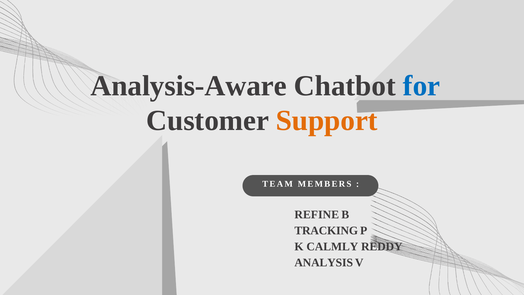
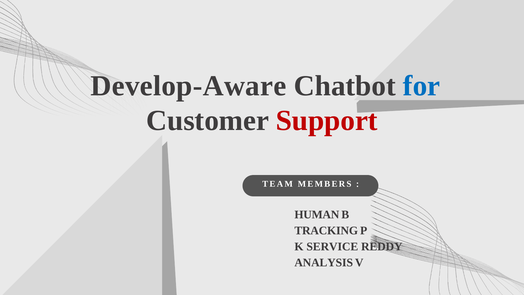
Analysis-Aware: Analysis-Aware -> Develop-Aware
Support colour: orange -> red
REFINE: REFINE -> HUMAN
CALMLY: CALMLY -> SERVICE
